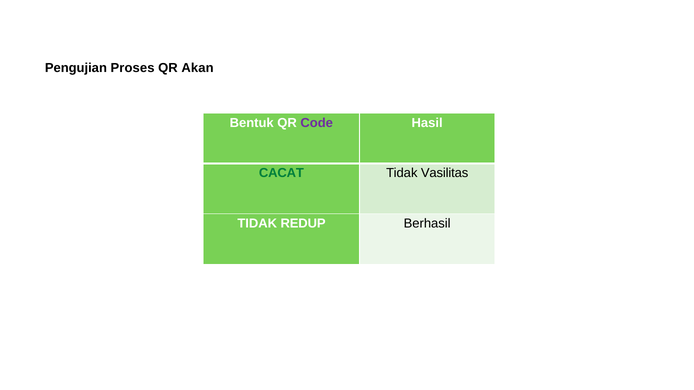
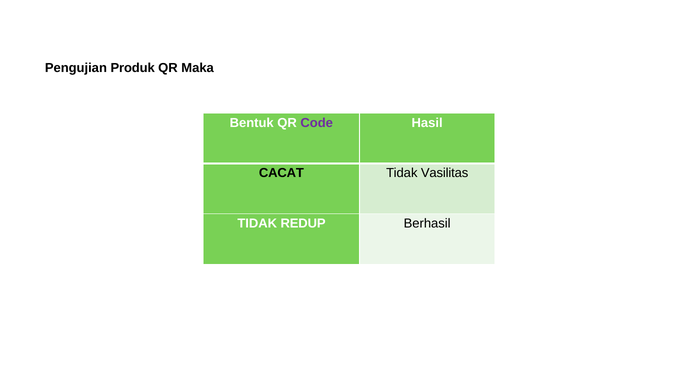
Proses: Proses -> Produk
Akan: Akan -> Maka
CACAT colour: green -> black
